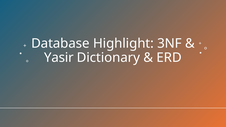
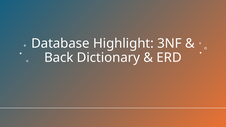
Yasir: Yasir -> Back
